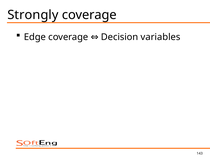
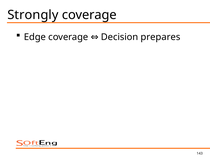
variables: variables -> prepares
